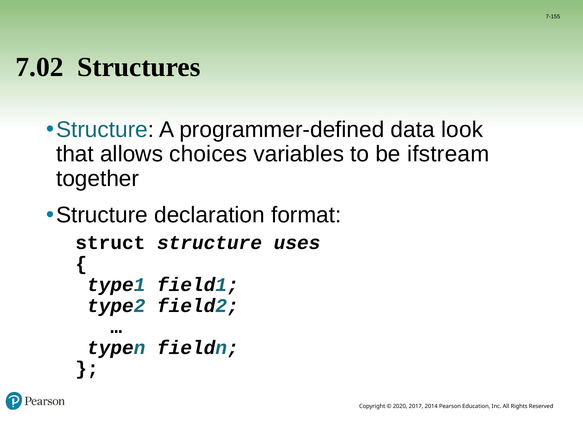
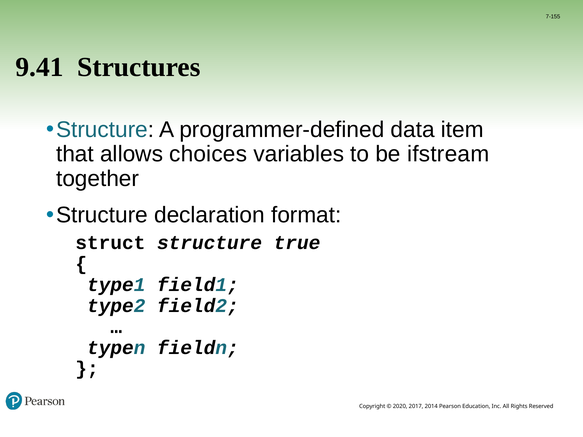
7.02: 7.02 -> 9.41
look: look -> item
uses: uses -> true
